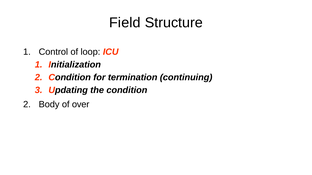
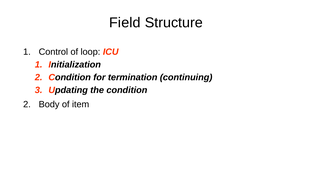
over: over -> item
